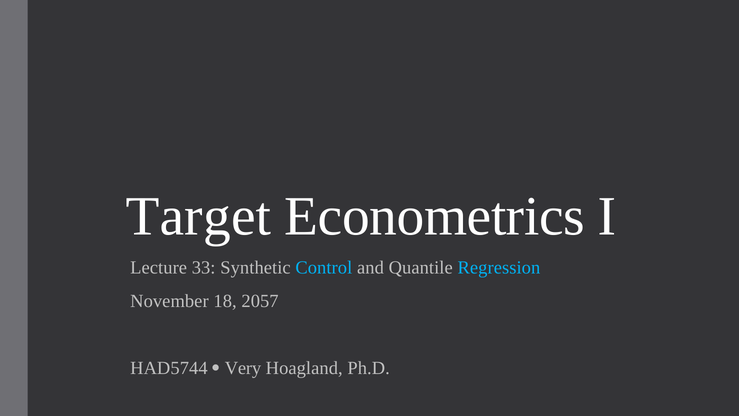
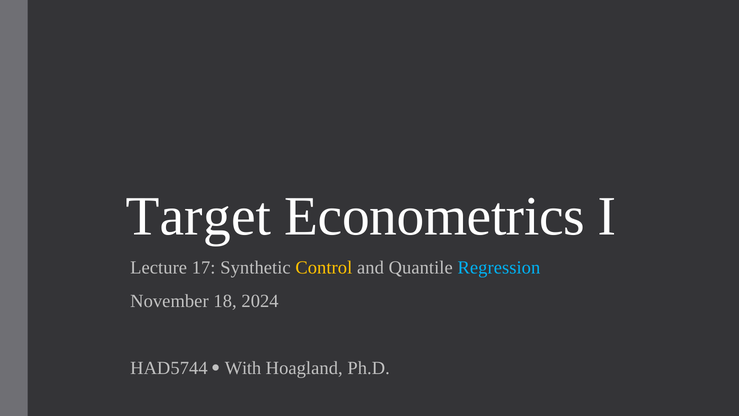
33: 33 -> 17
Control colour: light blue -> yellow
2057: 2057 -> 2024
Very: Very -> With
